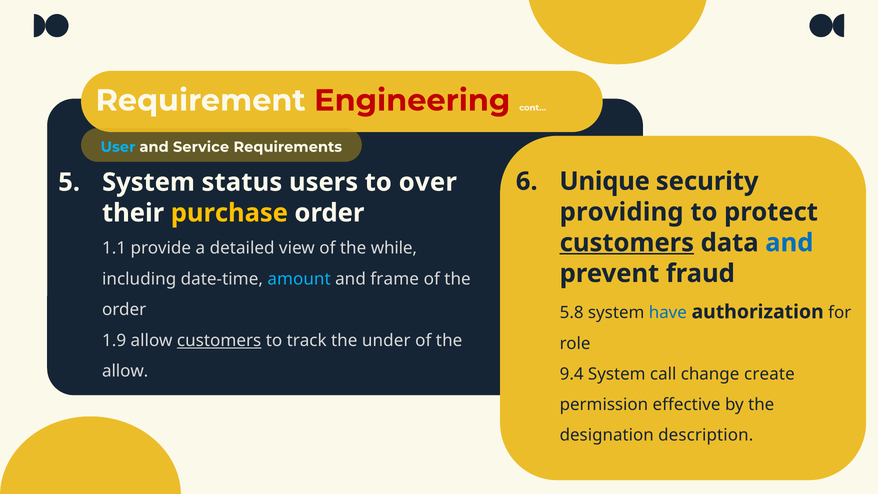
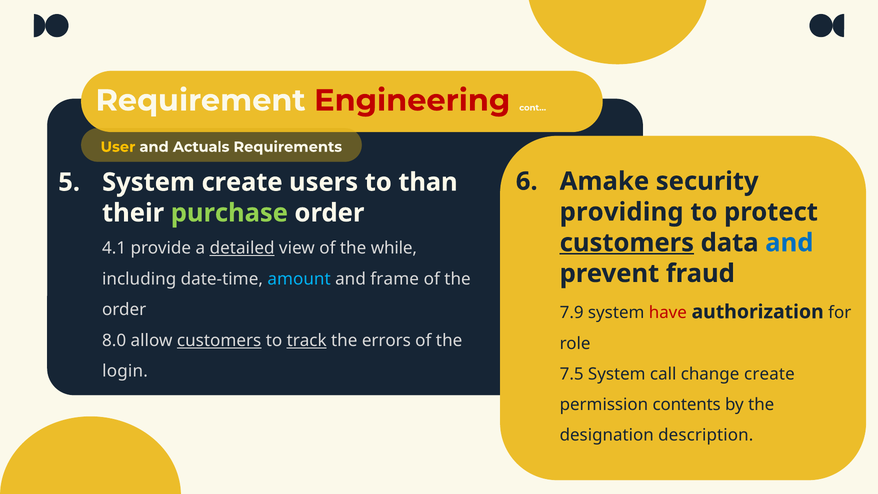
User colour: light blue -> yellow
Service: Service -> Actuals
Unique: Unique -> Amake
System status: status -> create
over: over -> than
purchase colour: yellow -> light green
1.1: 1.1 -> 4.1
detailed underline: none -> present
5.8: 5.8 -> 7.9
have colour: blue -> red
1.9: 1.9 -> 8.0
track underline: none -> present
under: under -> errors
allow at (125, 371): allow -> login
9.4: 9.4 -> 7.5
effective: effective -> contents
